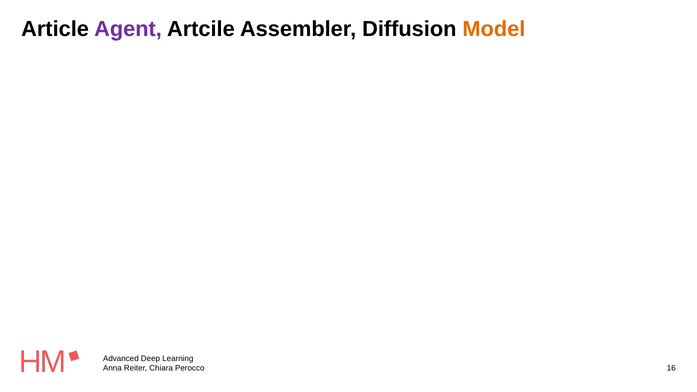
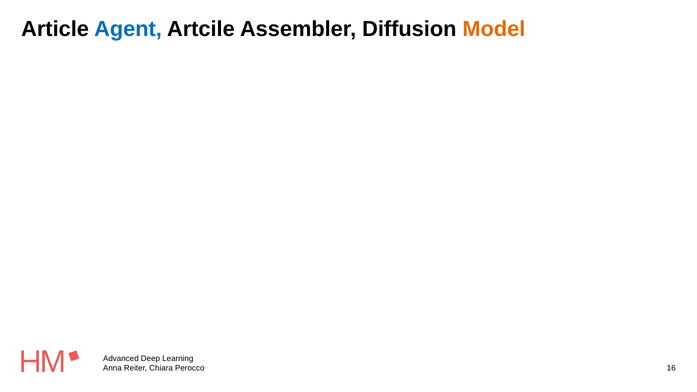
Agent colour: purple -> blue
